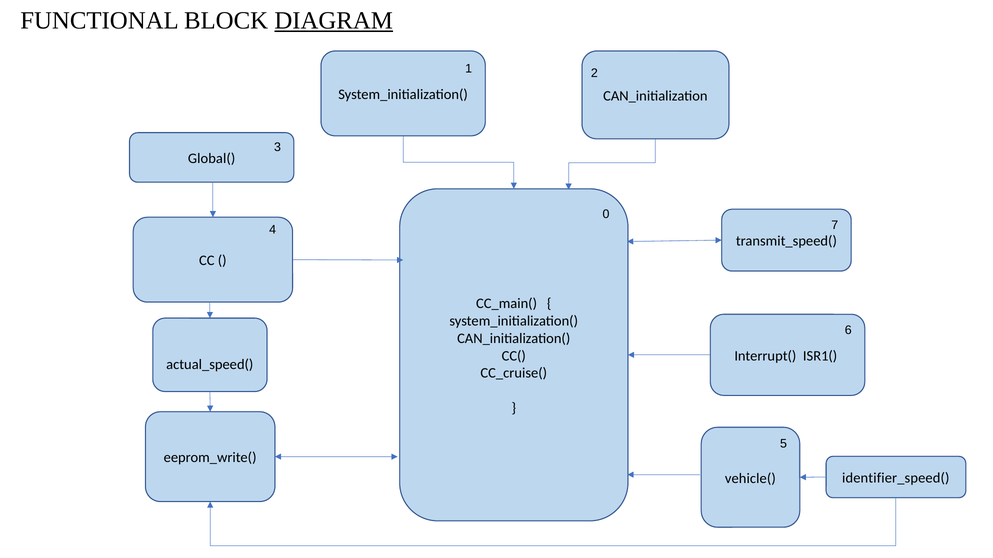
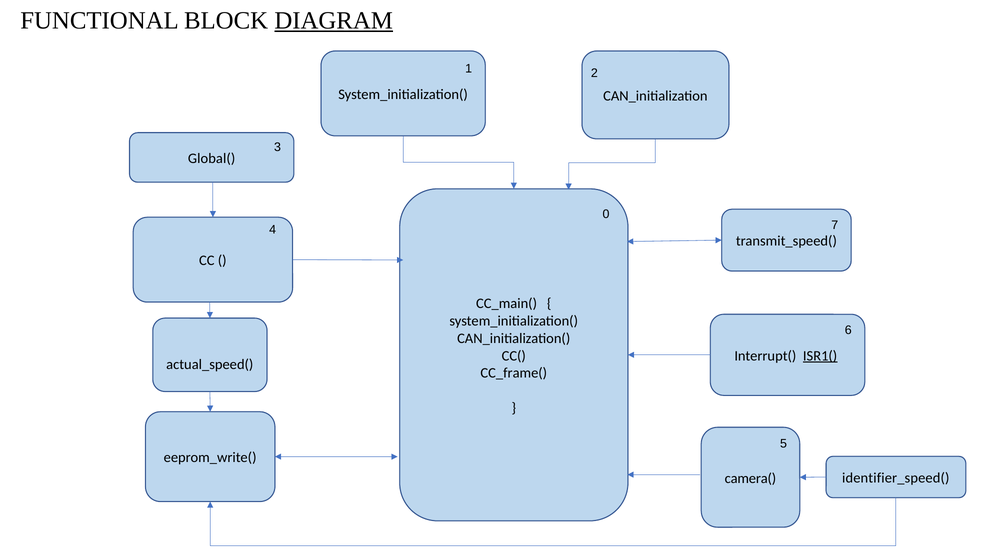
ISR1( underline: none -> present
CC_cruise(: CC_cruise( -> CC_frame(
vehicle(: vehicle( -> camera(
